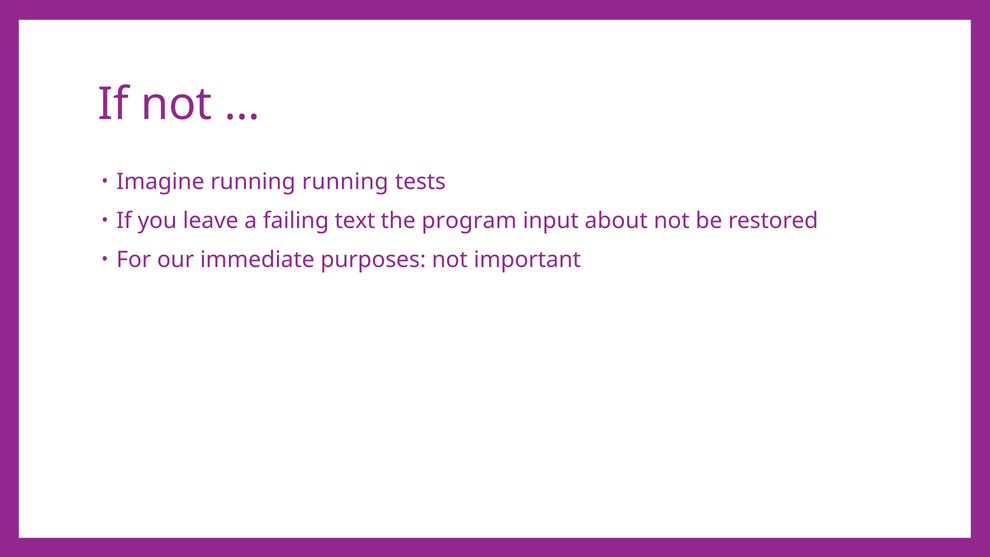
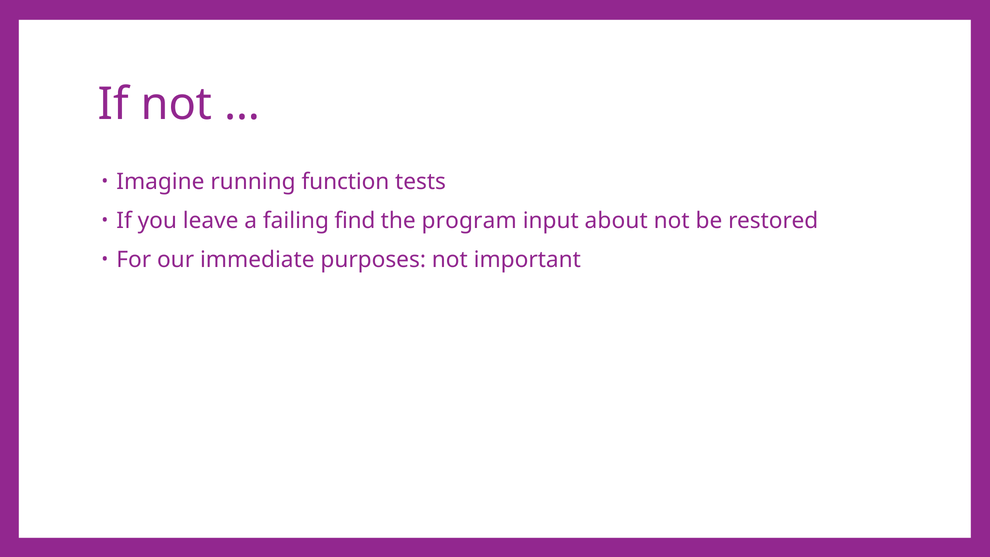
running running: running -> function
text: text -> find
